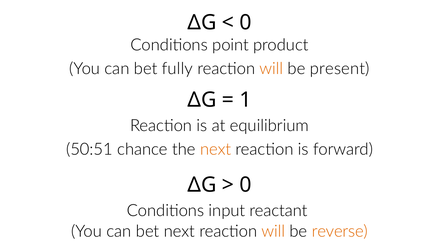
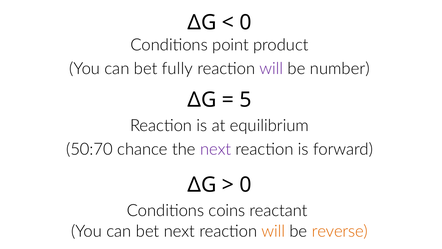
will at (271, 68) colour: orange -> purple
present: present -> number
1: 1 -> 5
50:51: 50:51 -> 50:70
next at (216, 149) colour: orange -> purple
input: input -> coins
